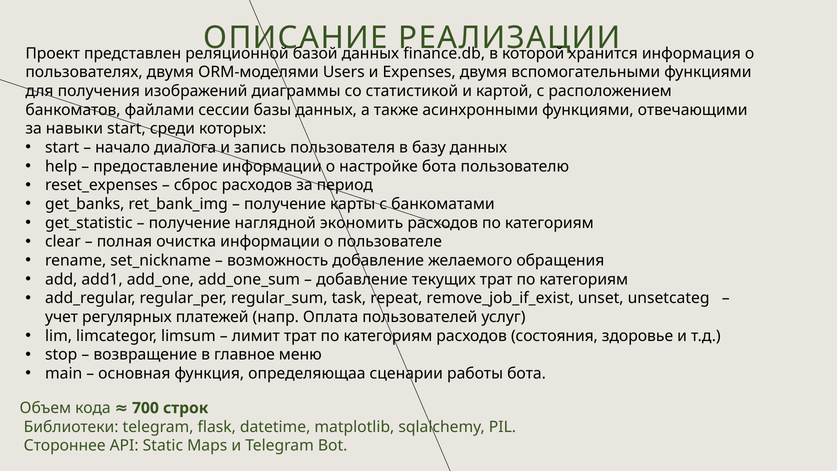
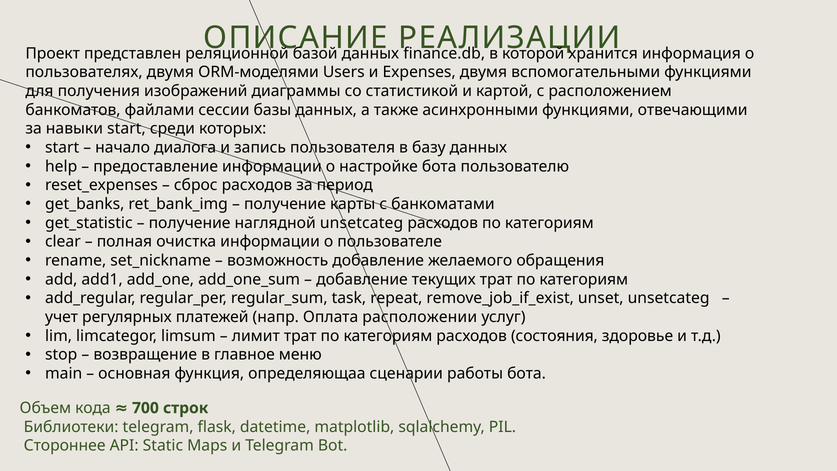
наглядной экономить: экономить -> unsetcateg
пользователей: пользователей -> расположении
